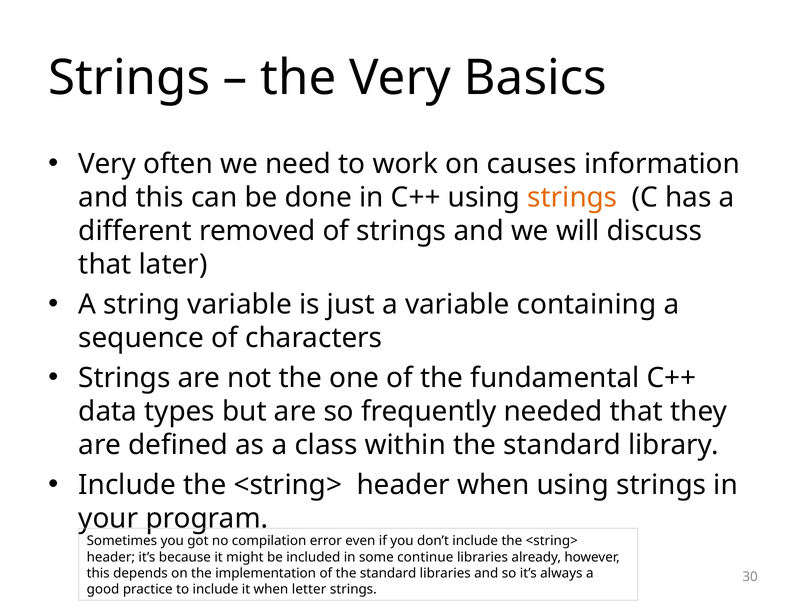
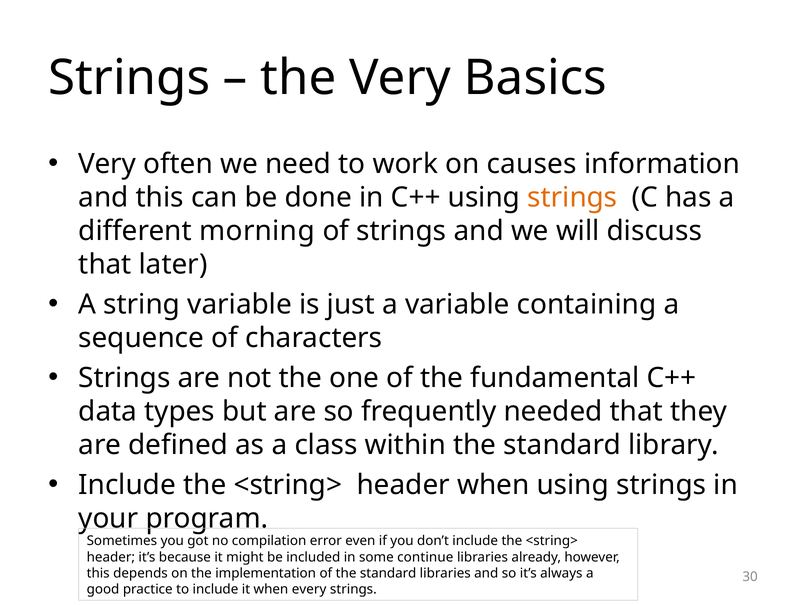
removed: removed -> morning
letter: letter -> every
